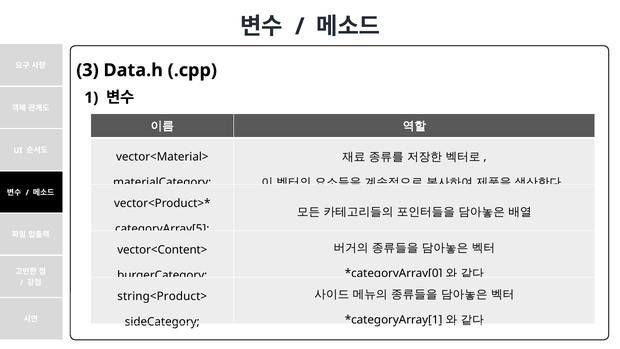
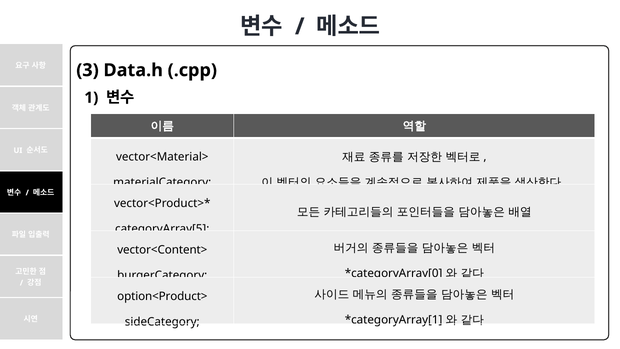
string<Product>: string<Product> -> option<Product>
